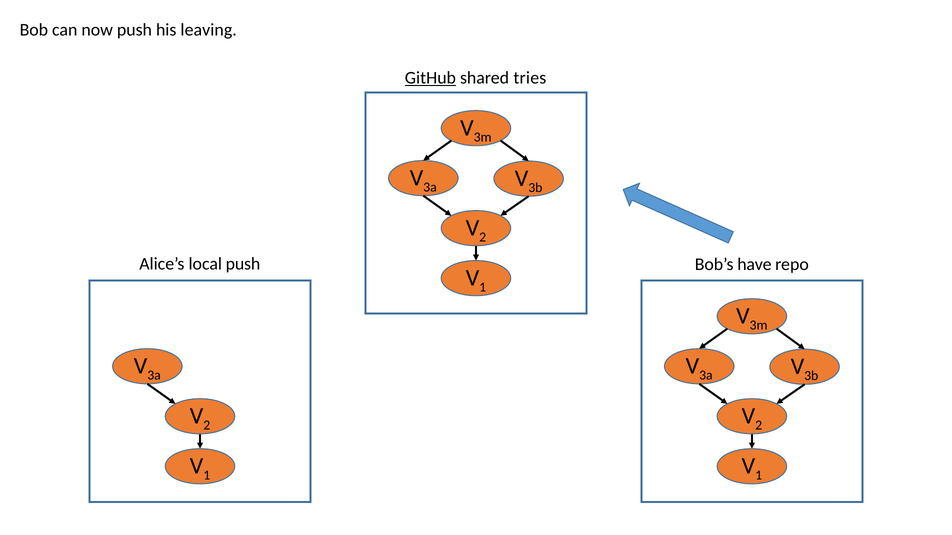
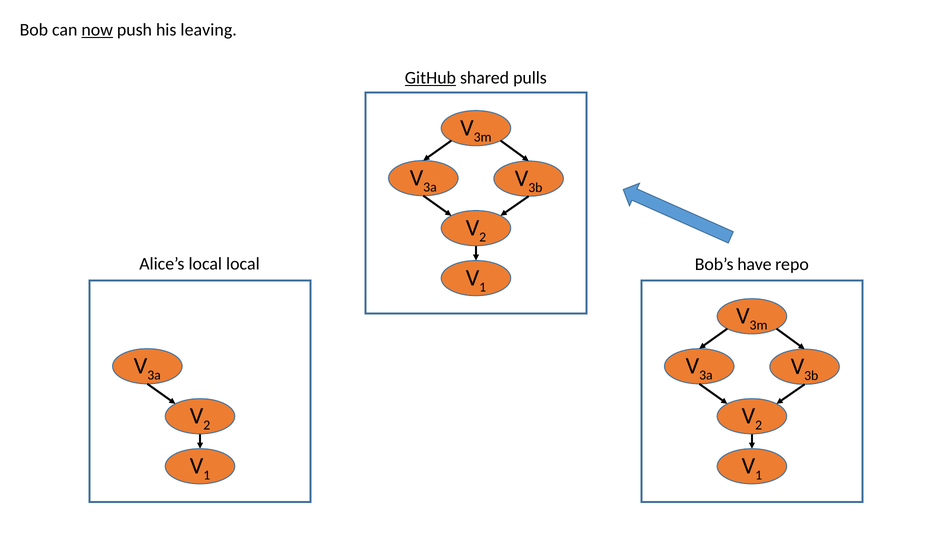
now underline: none -> present
tries: tries -> pulls
local push: push -> local
